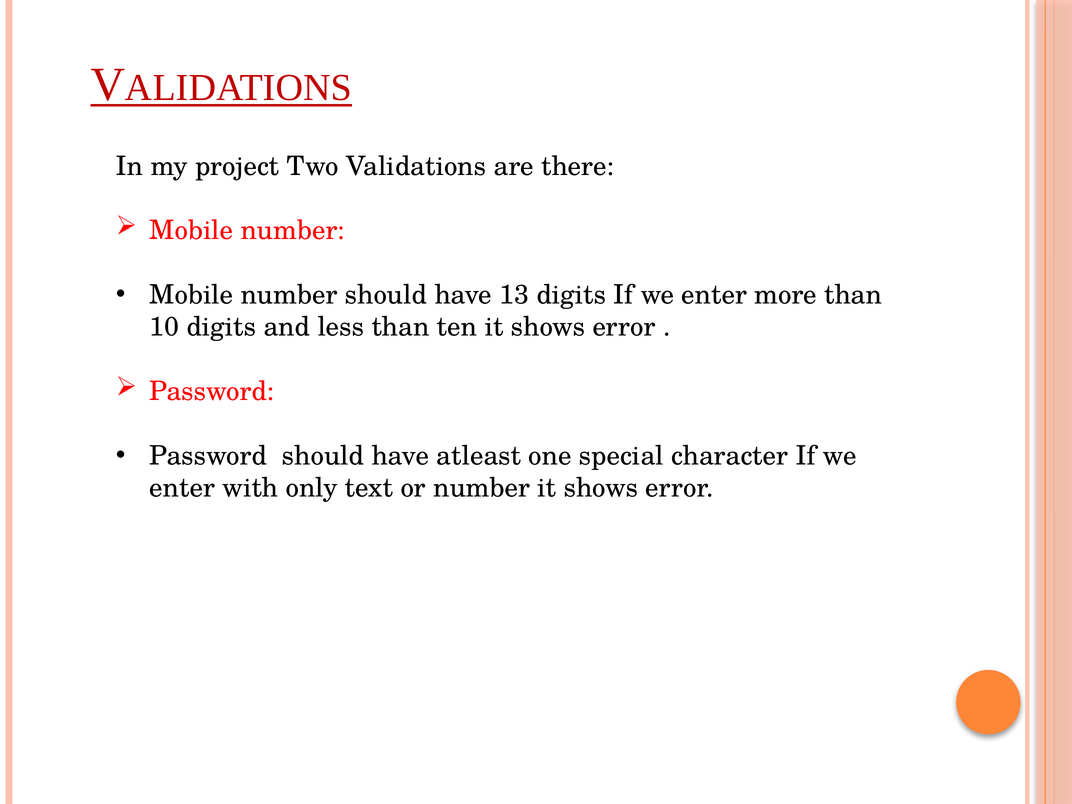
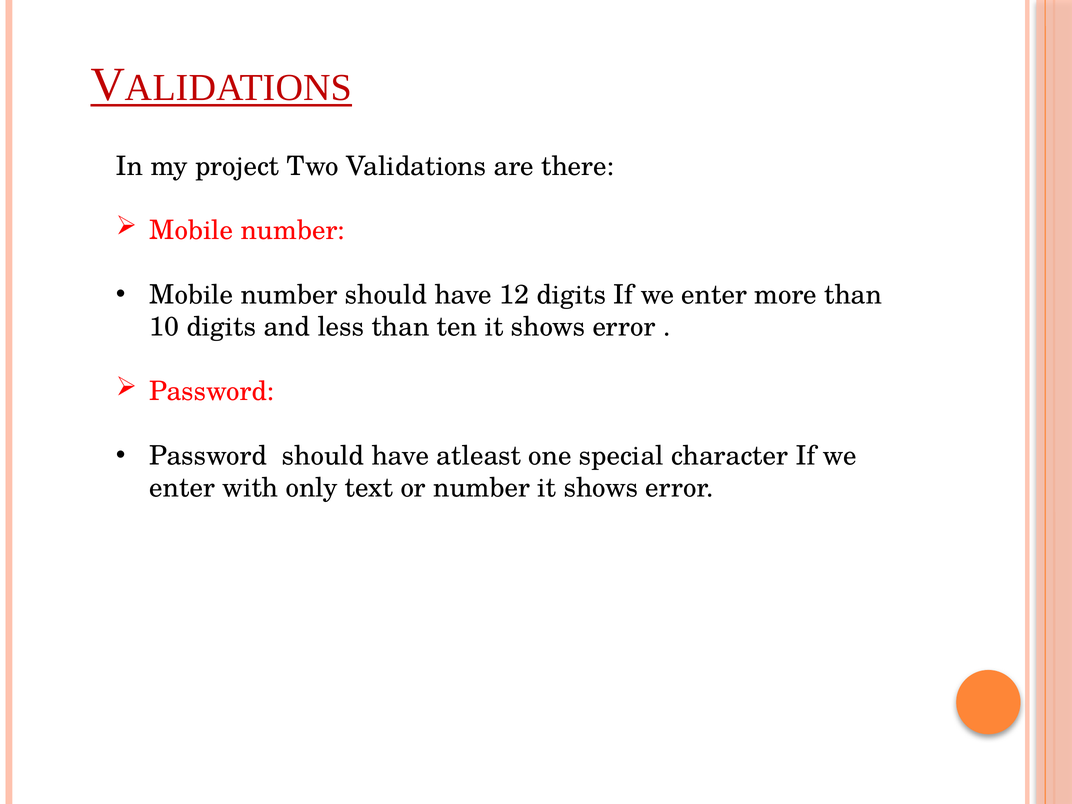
13: 13 -> 12
